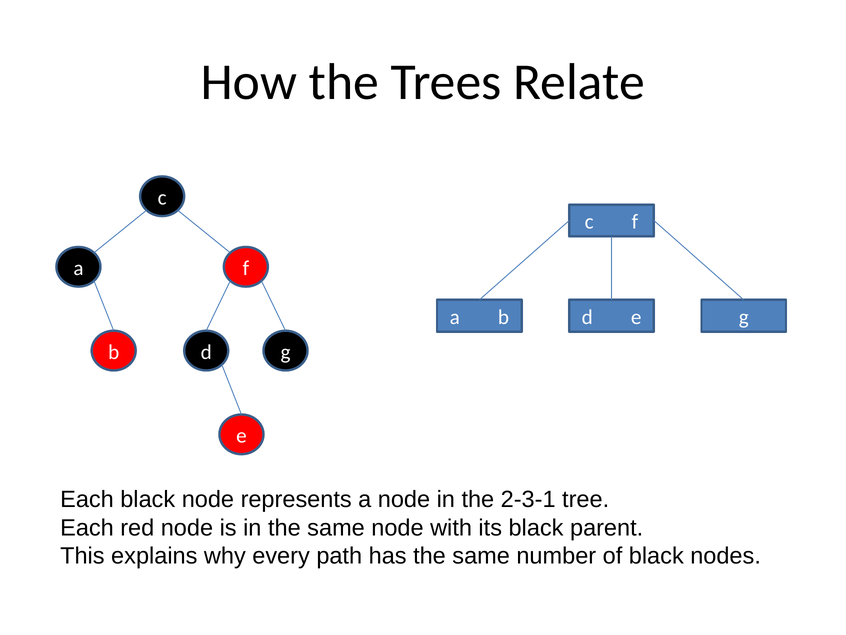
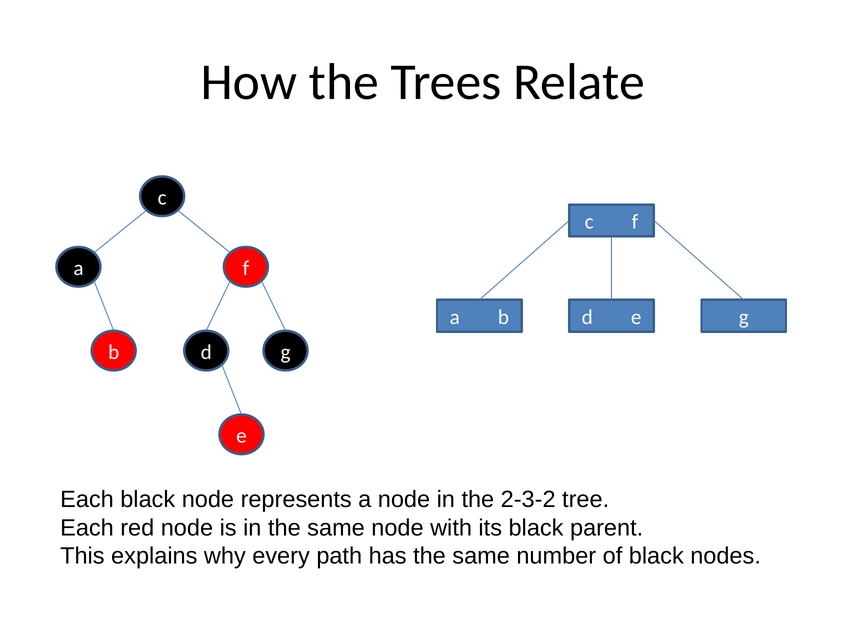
2-3-1: 2-3-1 -> 2-3-2
